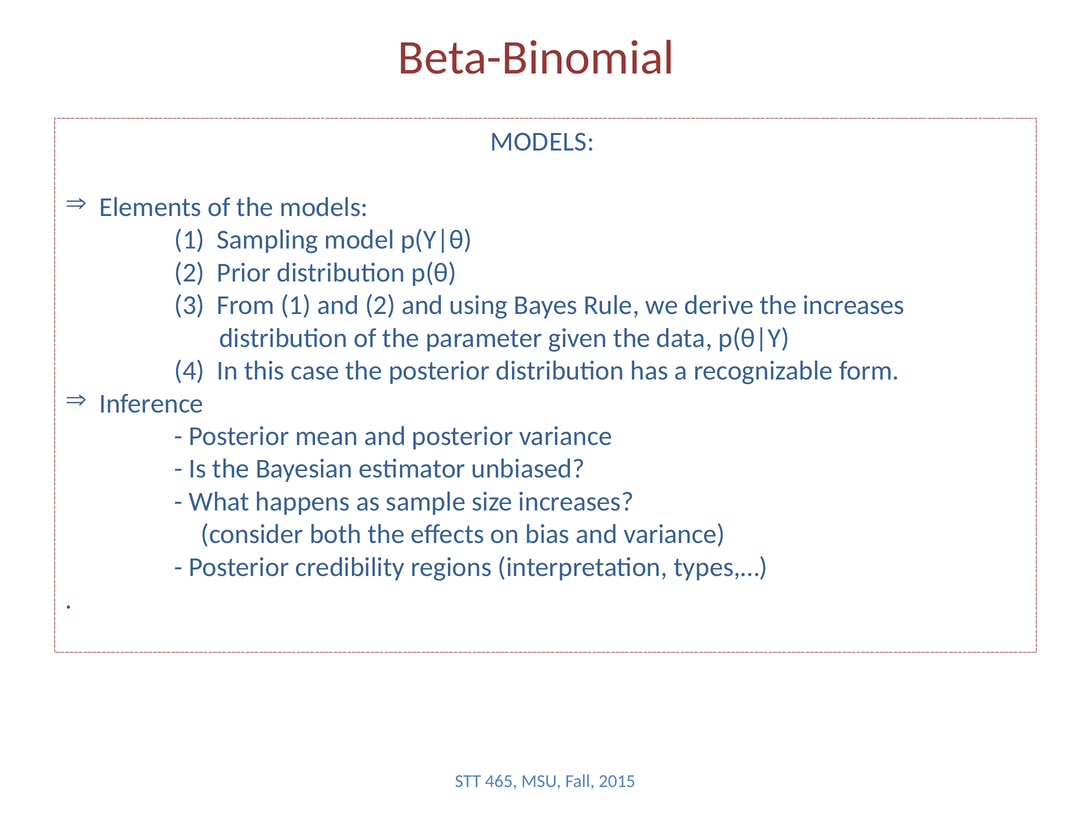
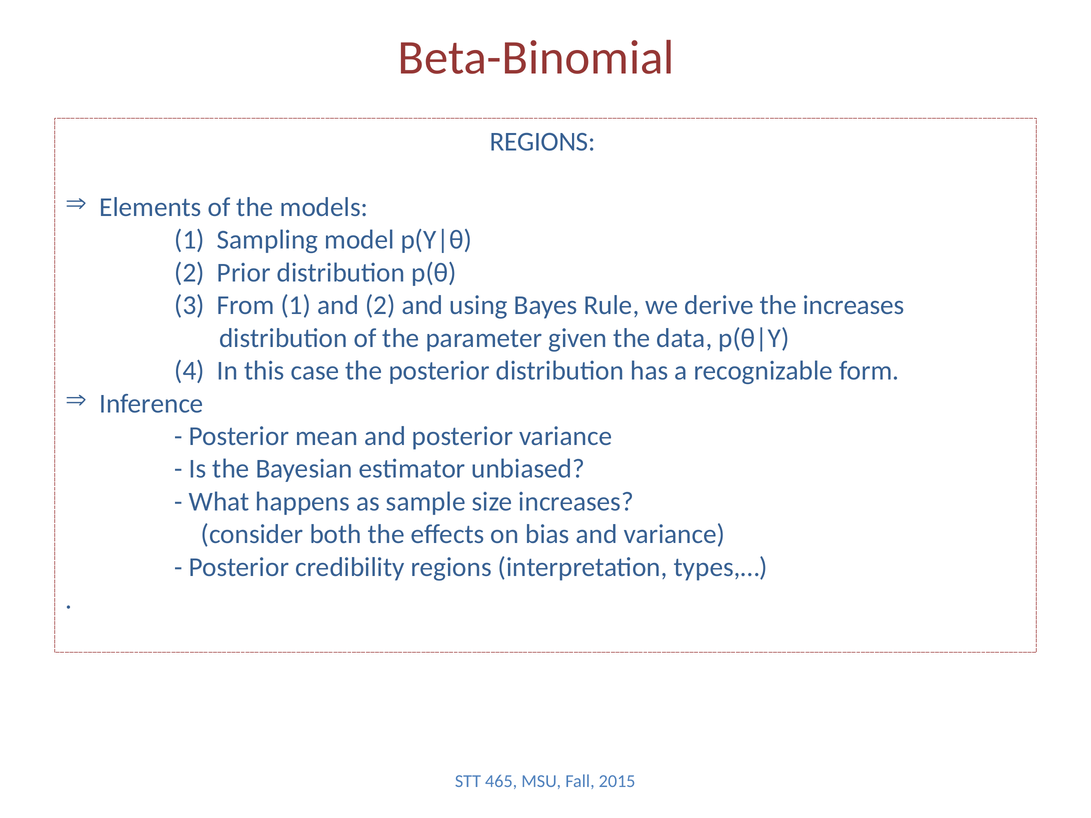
MODELS at (542, 142): MODELS -> REGIONS
